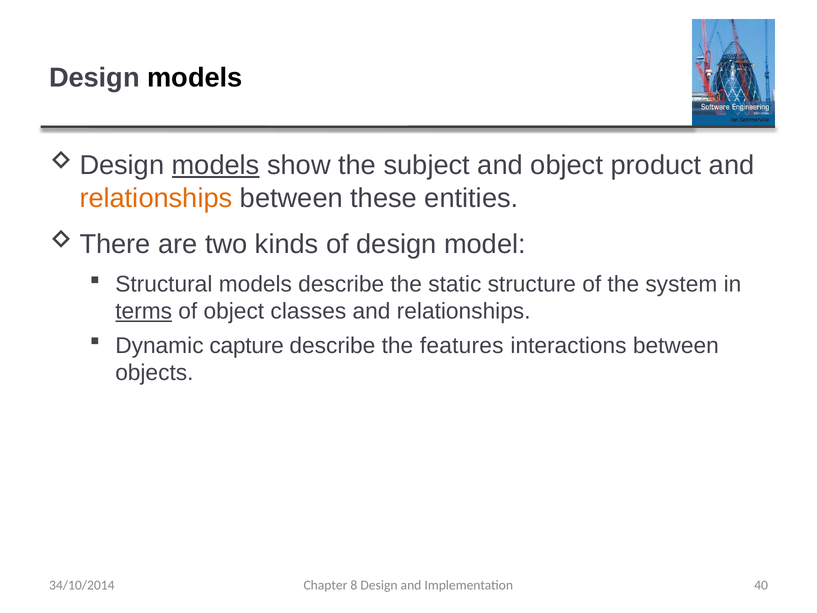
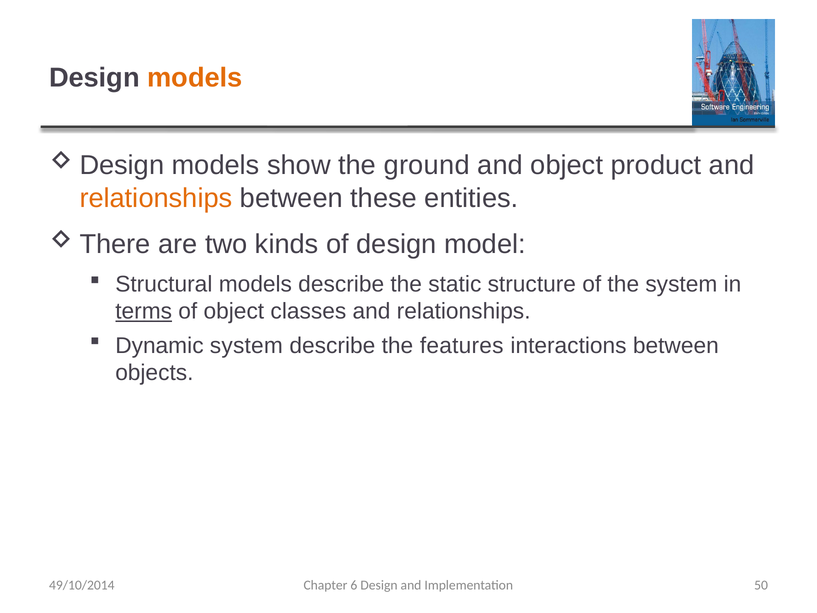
models at (195, 78) colour: black -> orange
models at (216, 165) underline: present -> none
subject: subject -> ground
Dynamic capture: capture -> system
8: 8 -> 6
40: 40 -> 50
34/10/2014: 34/10/2014 -> 49/10/2014
